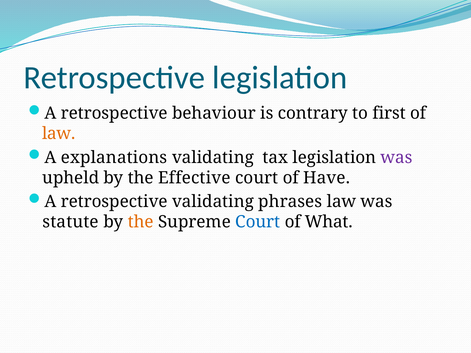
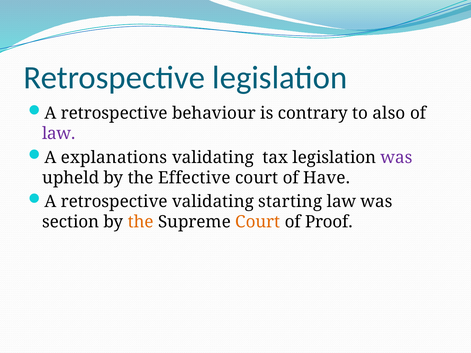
first: first -> also
law at (59, 134) colour: orange -> purple
phrases: phrases -> starting
statute: statute -> section
Court at (258, 222) colour: blue -> orange
What: What -> Proof
